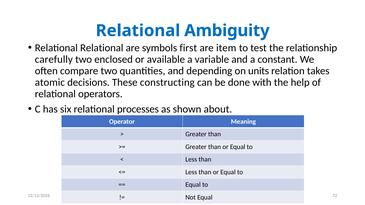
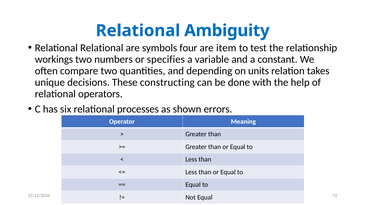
first: first -> four
carefully: carefully -> workings
enclosed: enclosed -> numbers
available: available -> specifies
atomic: atomic -> unique
about: about -> errors
